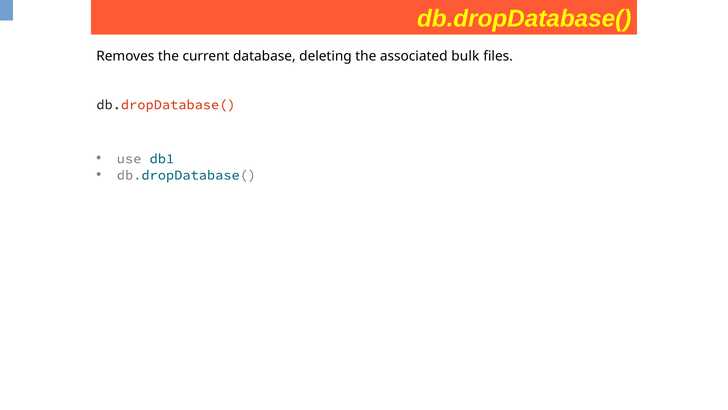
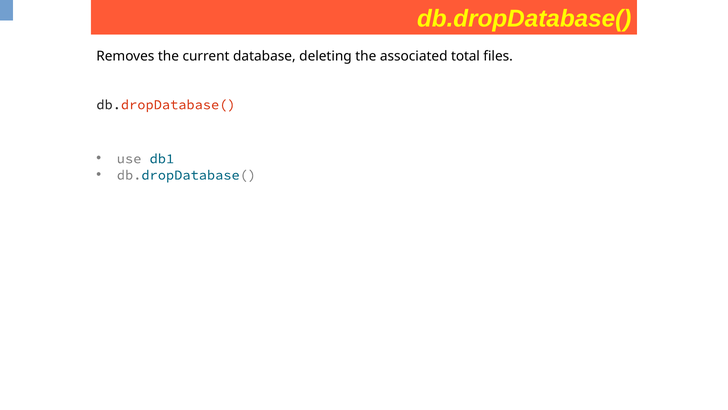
bulk: bulk -> total
